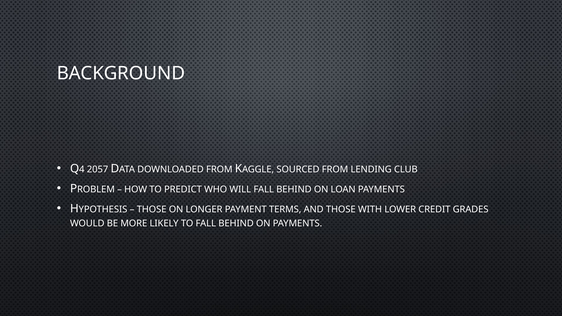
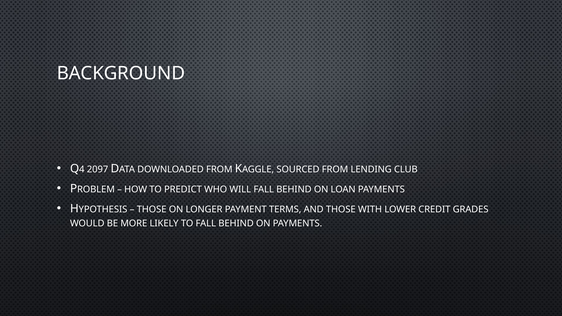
2057: 2057 -> 2097
